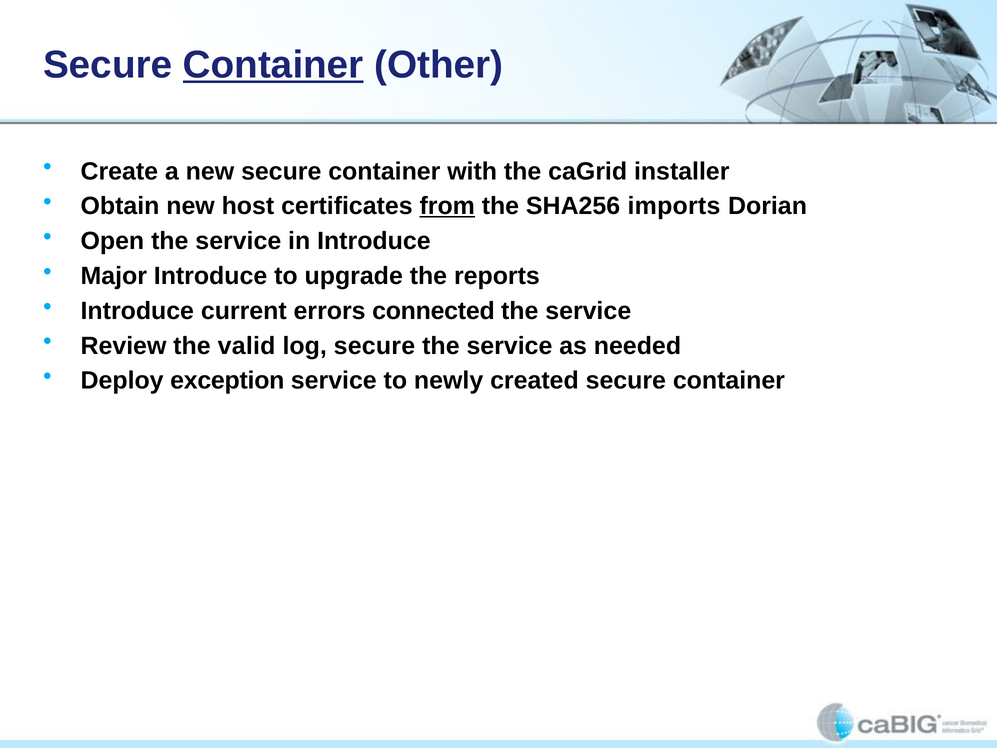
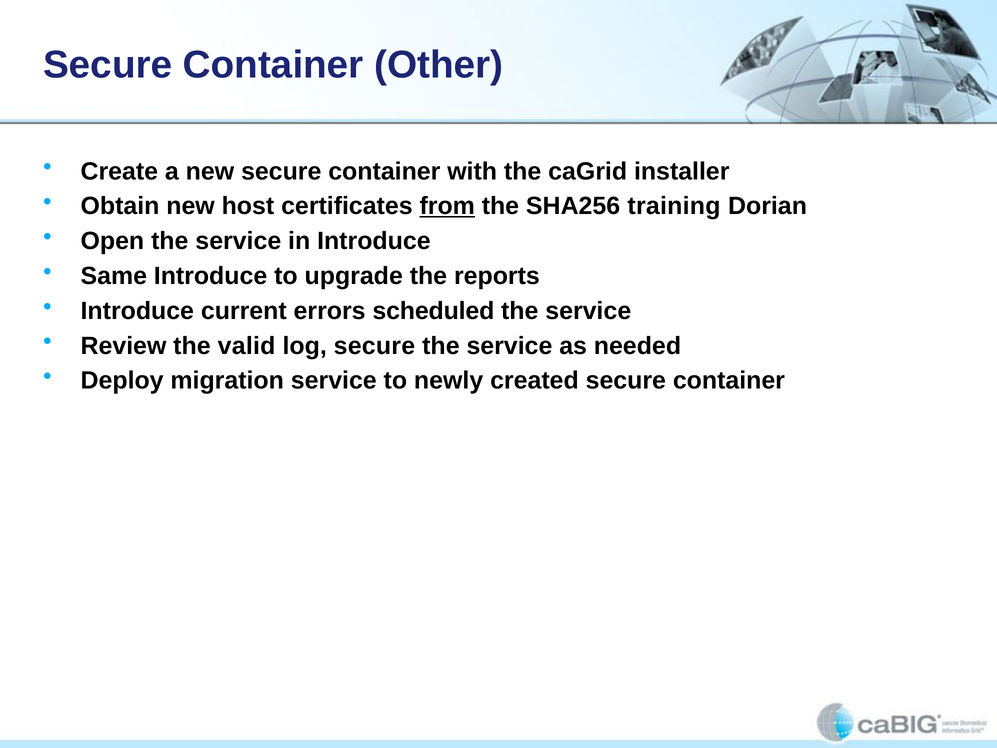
Container at (273, 65) underline: present -> none
imports: imports -> training
Major: Major -> Same
connected: connected -> scheduled
exception: exception -> migration
